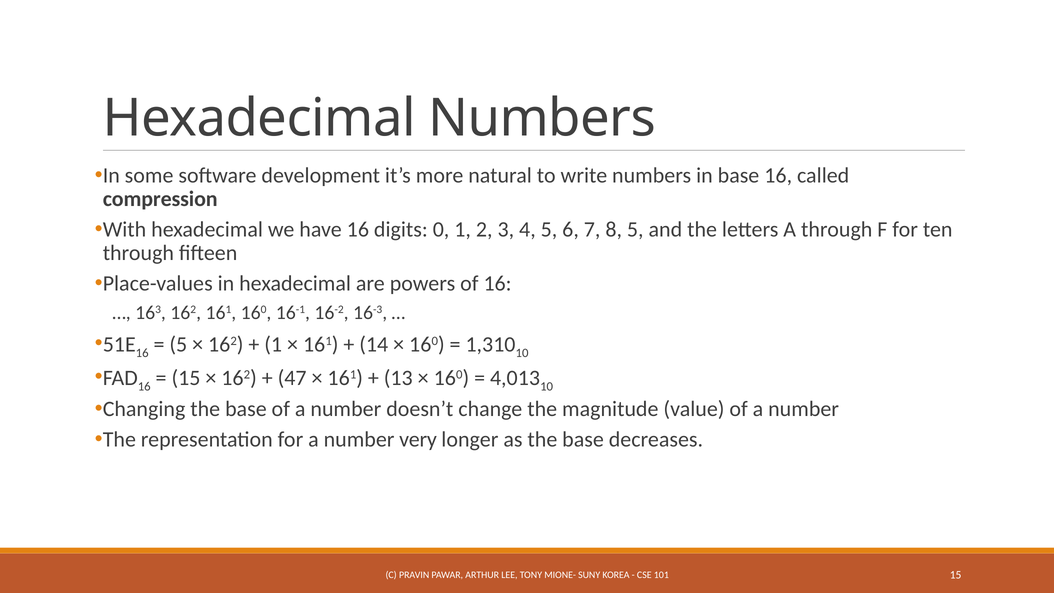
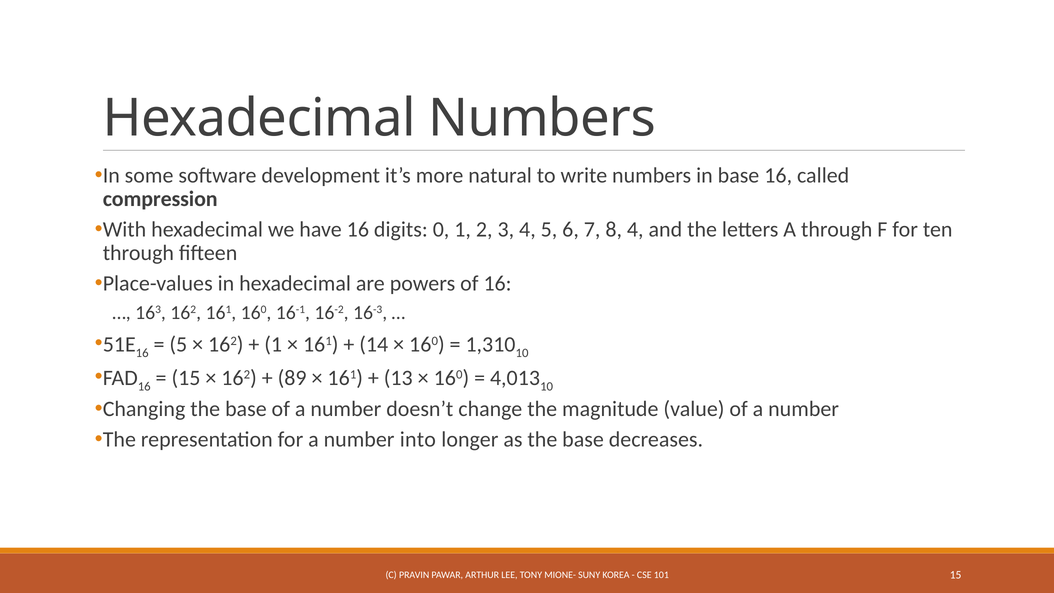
8 5: 5 -> 4
47: 47 -> 89
very: very -> into
